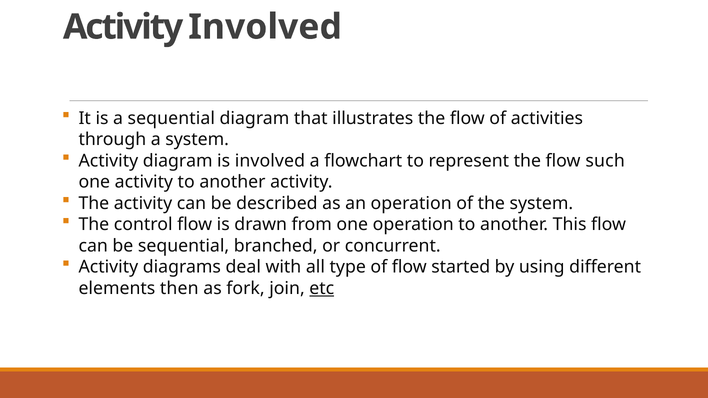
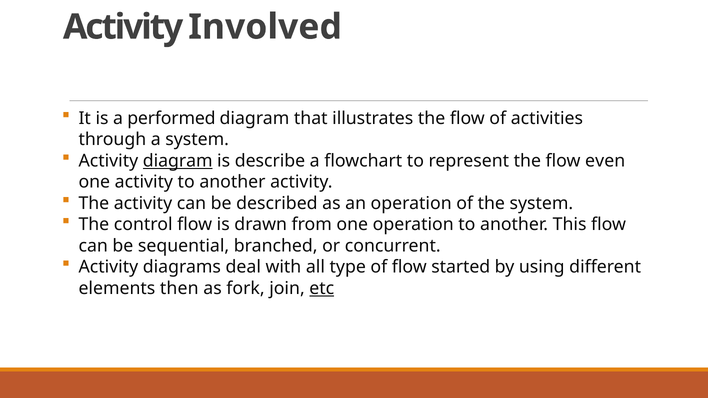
a sequential: sequential -> performed
diagram at (178, 161) underline: none -> present
is involved: involved -> describe
such: such -> even
